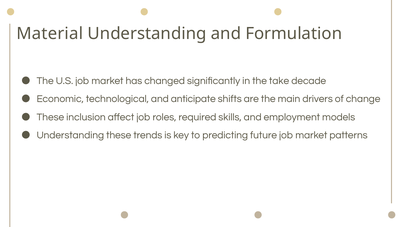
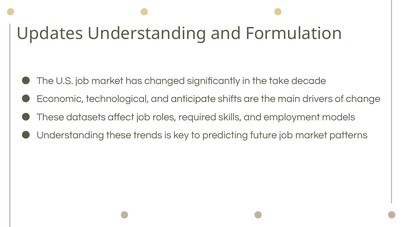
Material: Material -> Updates
inclusion: inclusion -> datasets
